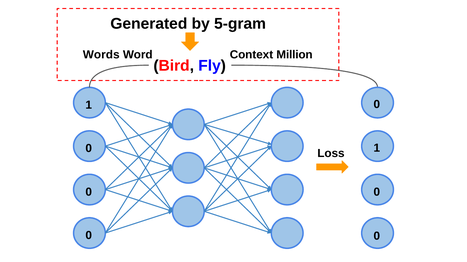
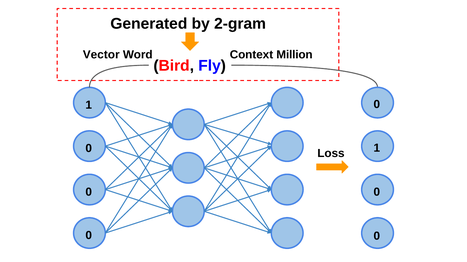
5-gram: 5-gram -> 2-gram
Words: Words -> Vector
